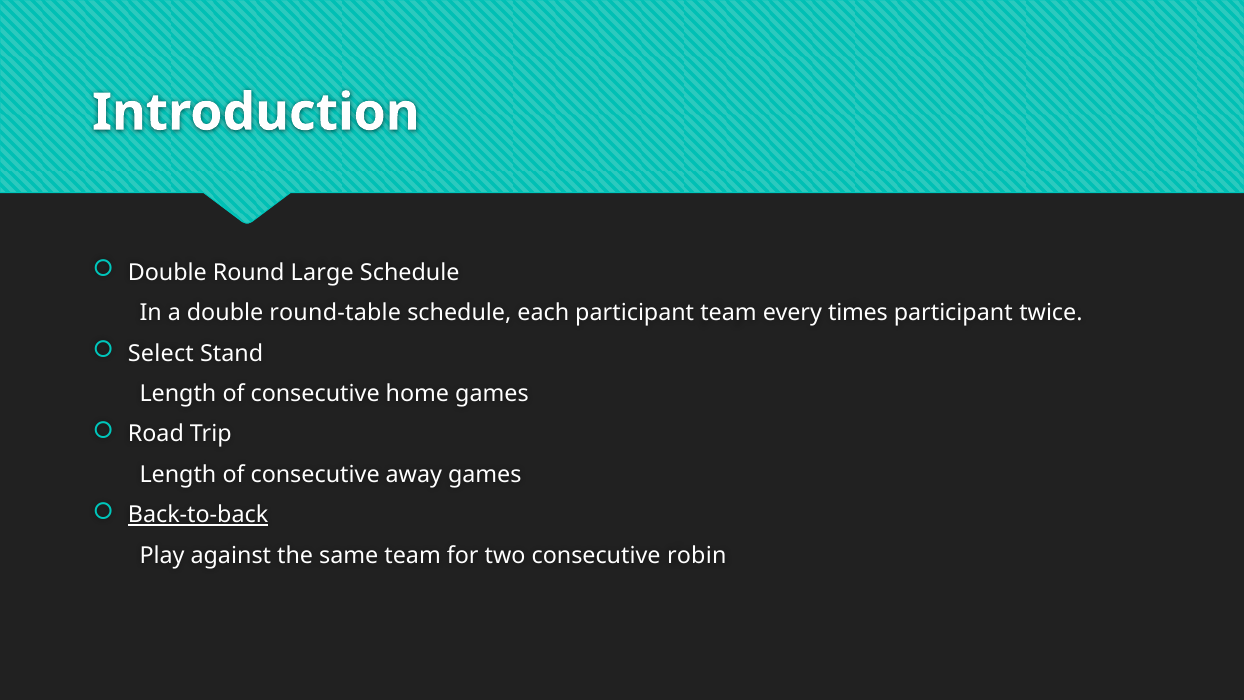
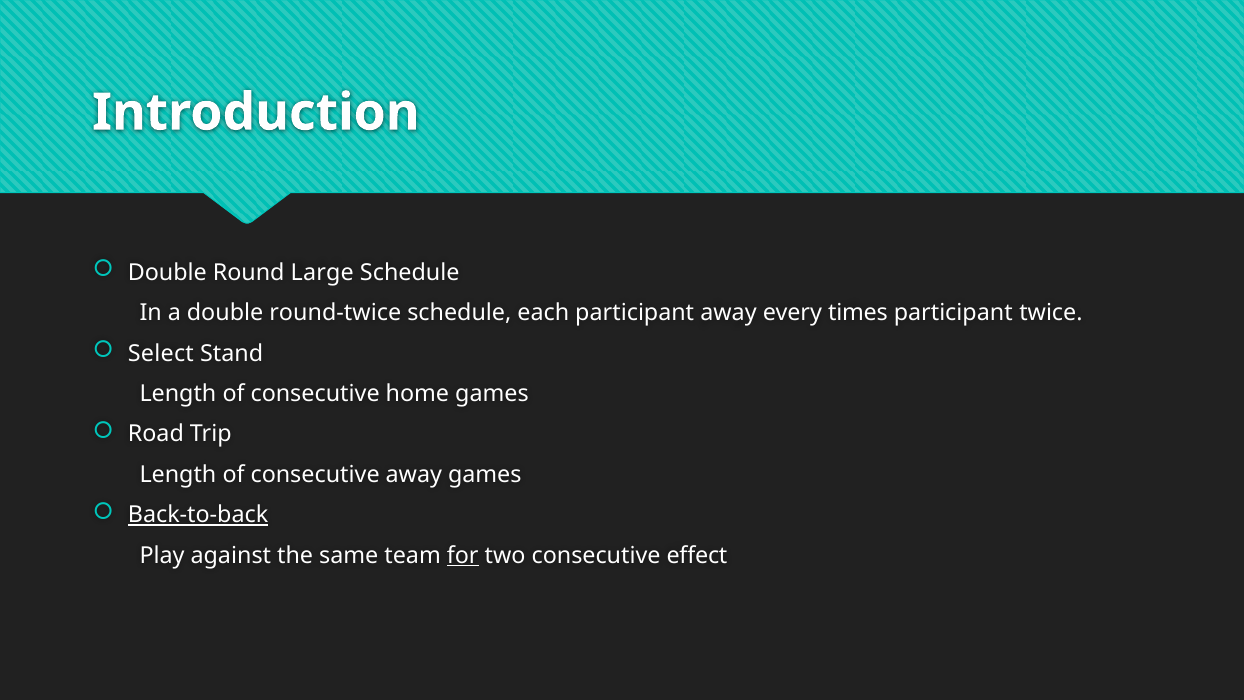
round-table: round-table -> round-twice
participant team: team -> away
for underline: none -> present
robin: robin -> effect
